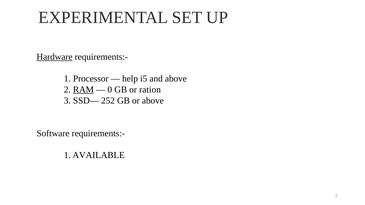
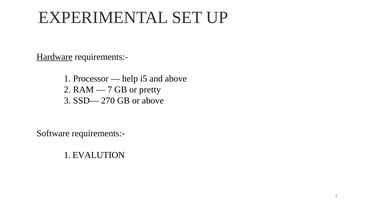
RAM underline: present -> none
0: 0 -> 7
ration: ration -> pretty
252: 252 -> 270
AVAILABLE: AVAILABLE -> EVALUTION
